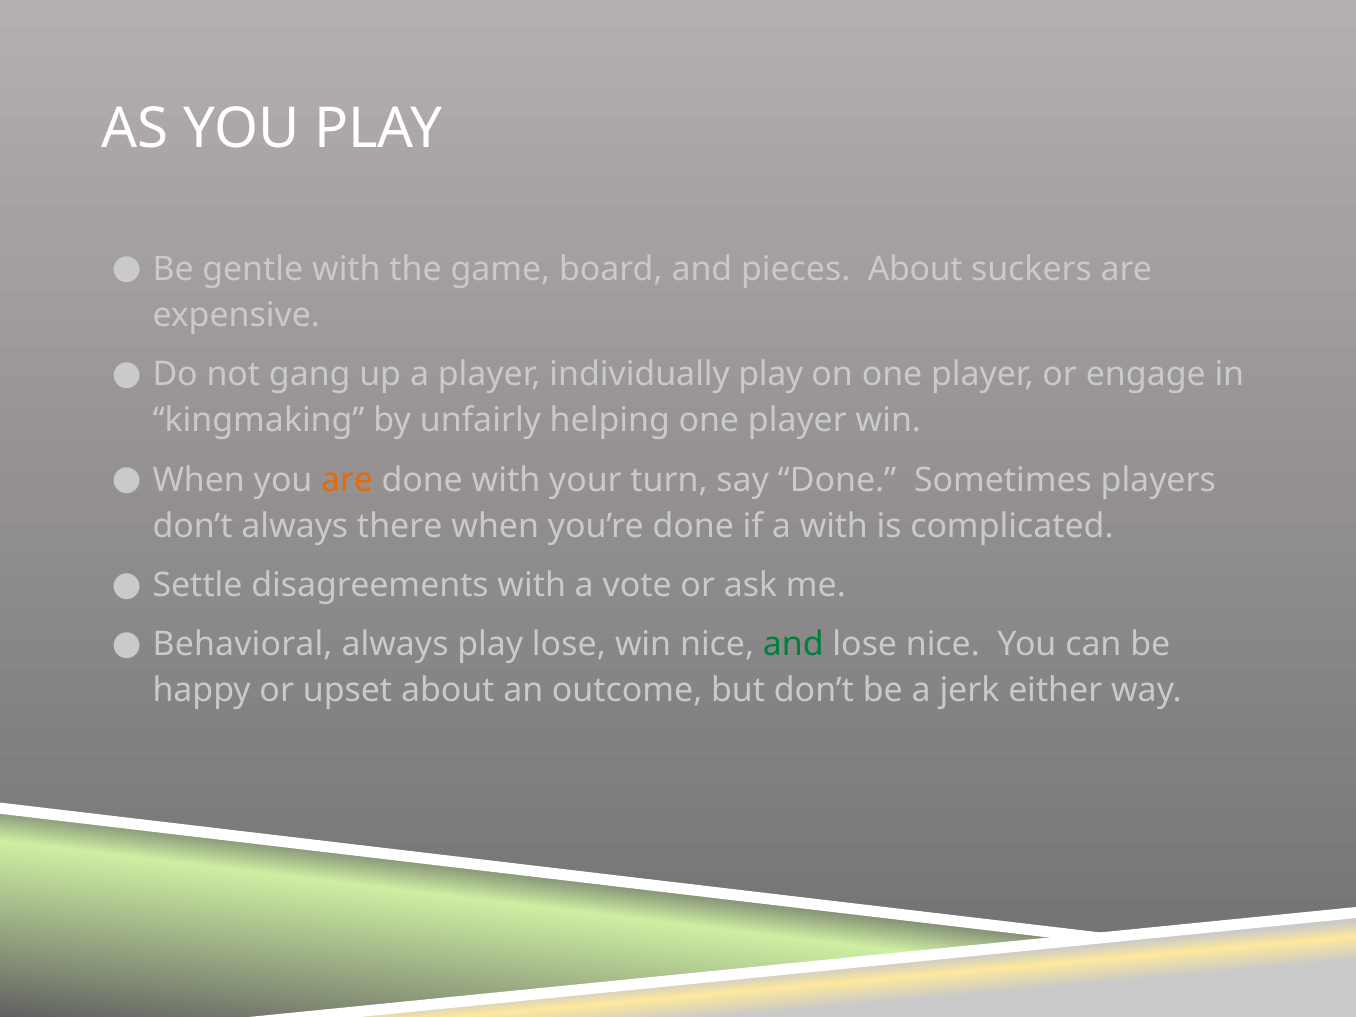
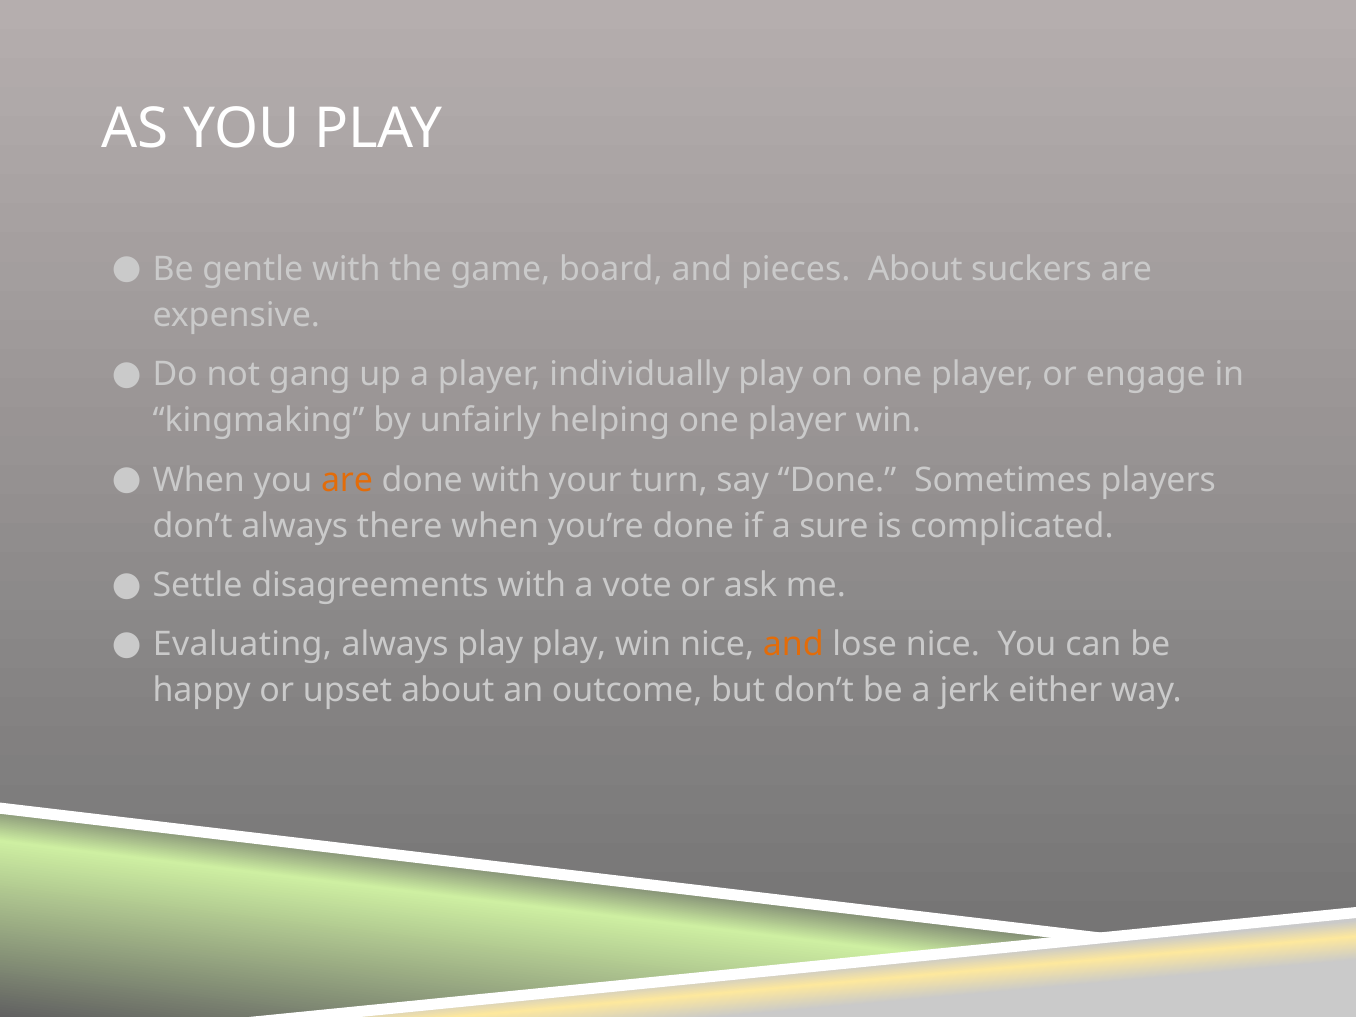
a with: with -> sure
Behavioral: Behavioral -> Evaluating
play lose: lose -> play
and at (793, 645) colour: green -> orange
